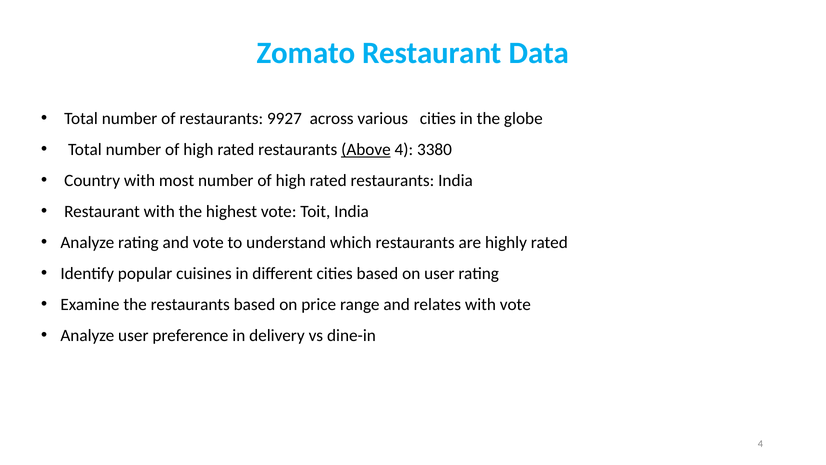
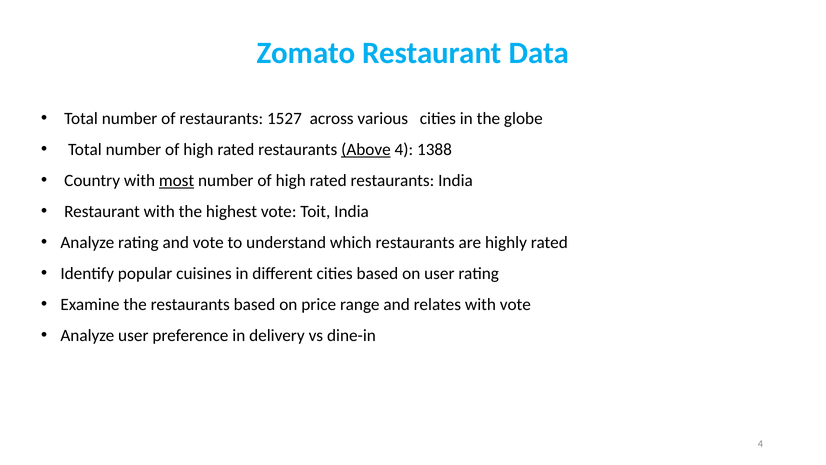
9927: 9927 -> 1527
3380: 3380 -> 1388
most underline: none -> present
